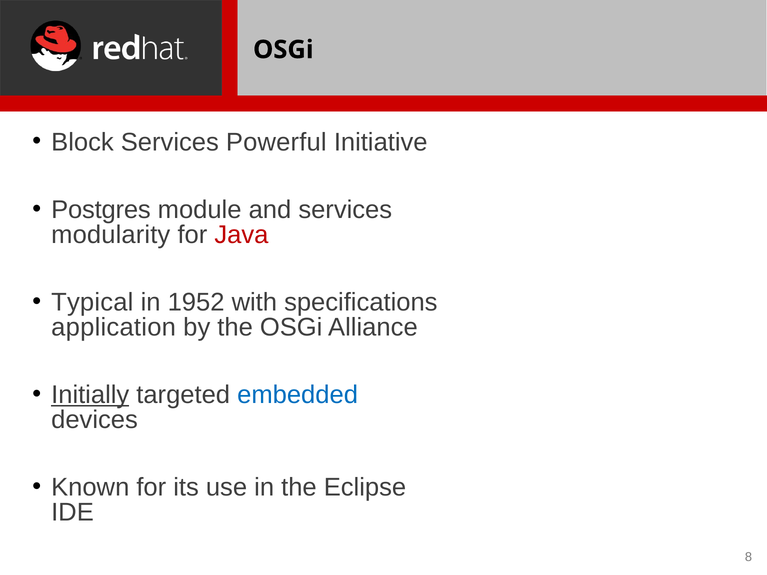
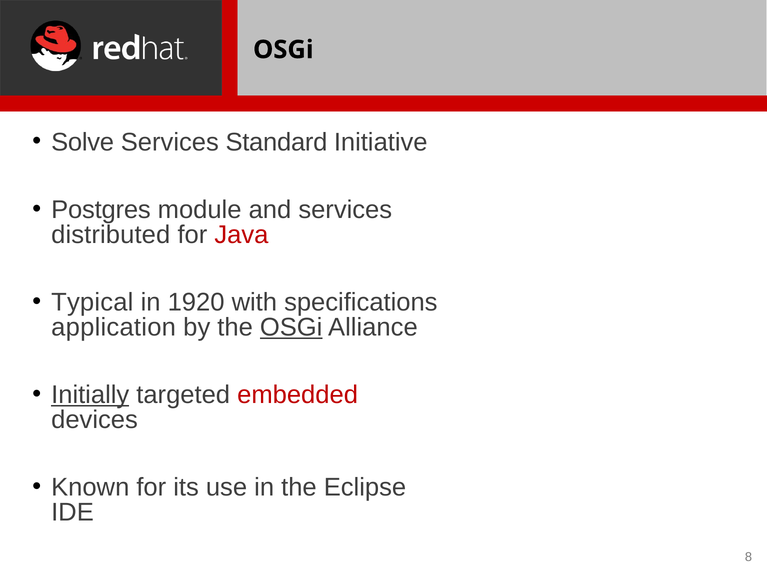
Block: Block -> Solve
Powerful: Powerful -> Standard
modularity: modularity -> distributed
1952: 1952 -> 1920
OSGi at (291, 327) underline: none -> present
embedded colour: blue -> red
